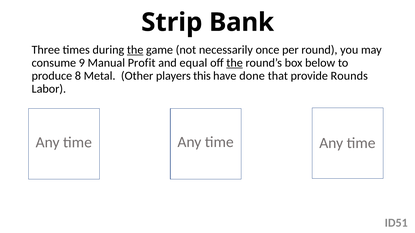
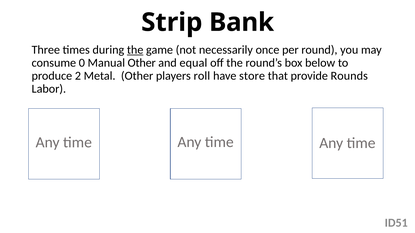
9: 9 -> 0
Manual Profit: Profit -> Other
the at (235, 63) underline: present -> none
8: 8 -> 2
this: this -> roll
done: done -> store
